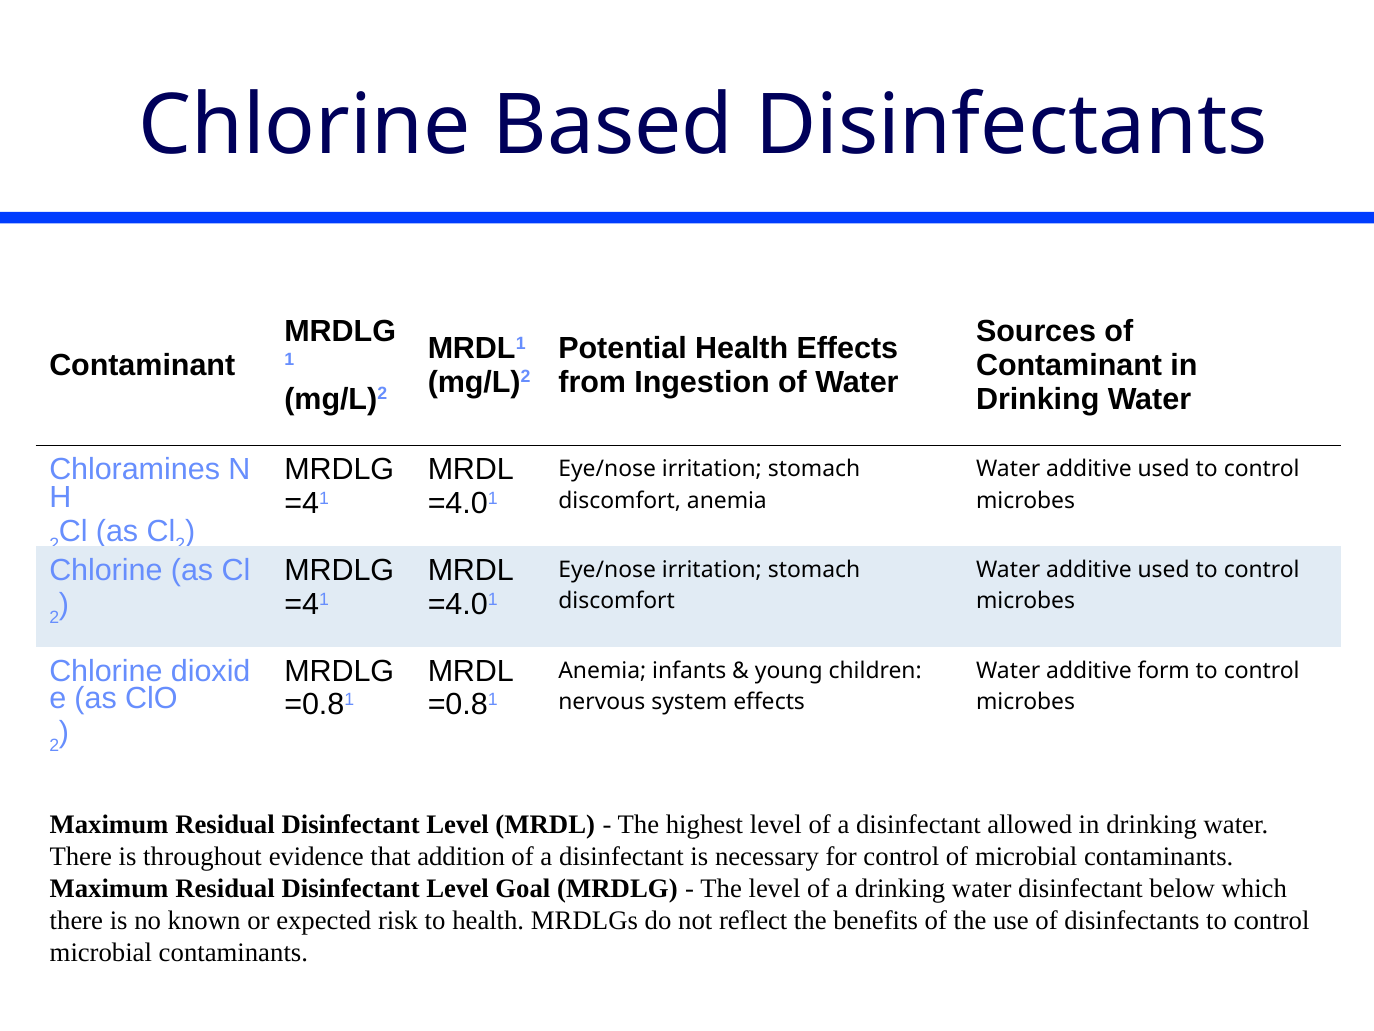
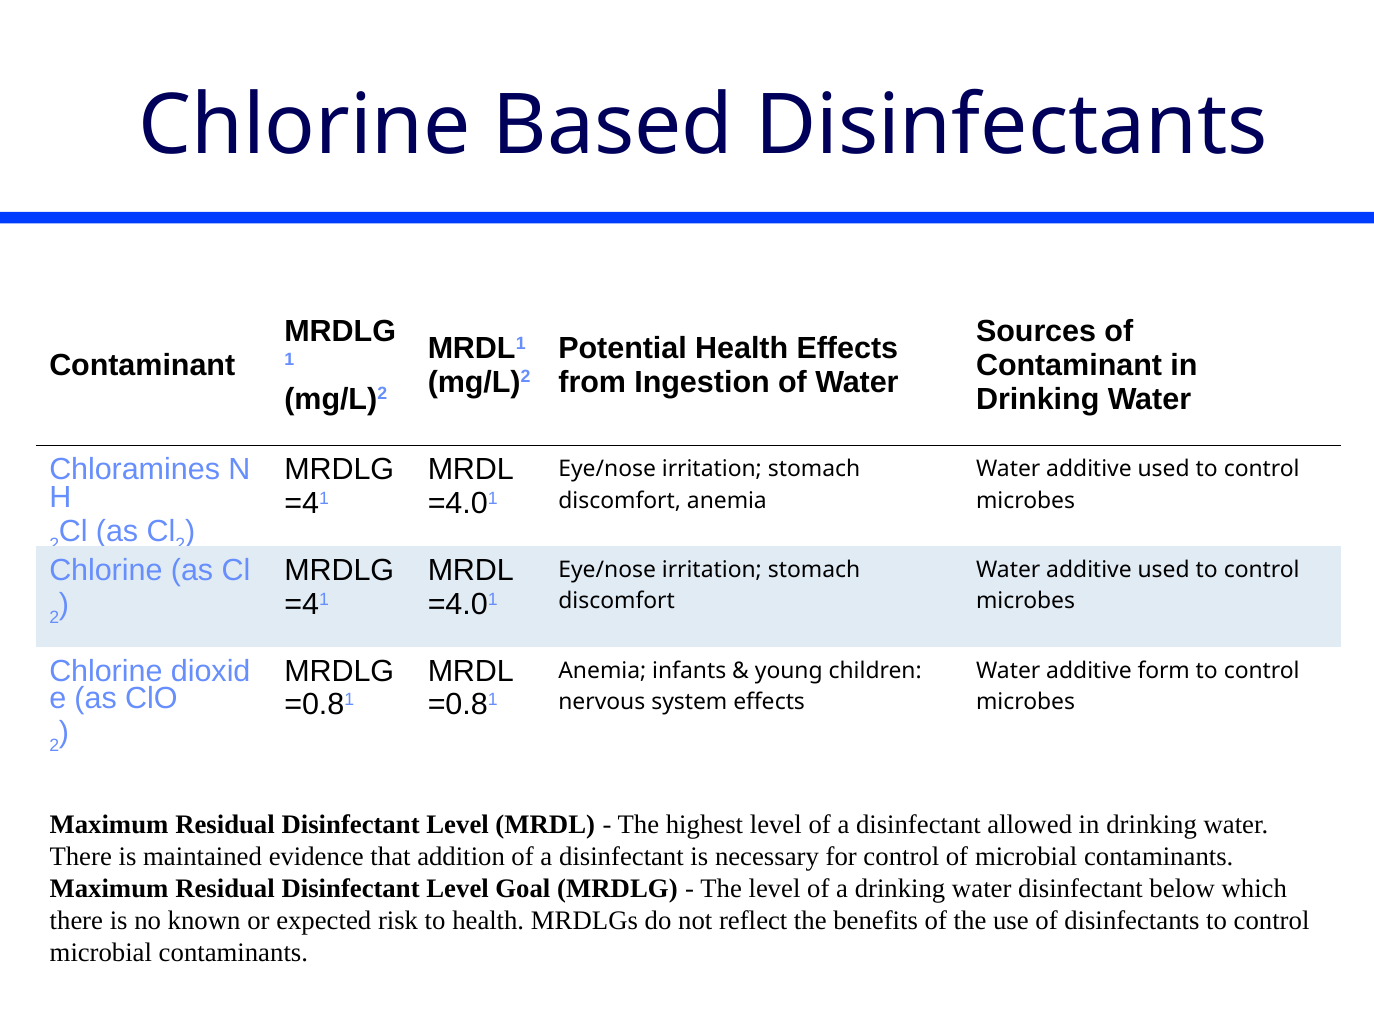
throughout: throughout -> maintained
